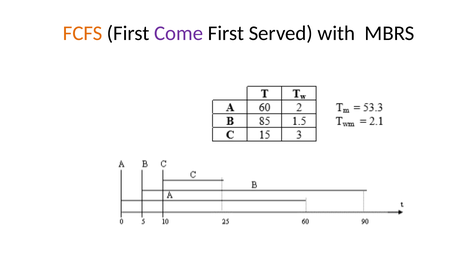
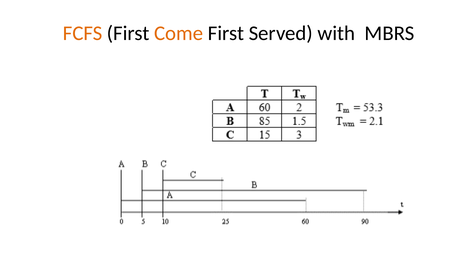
Come colour: purple -> orange
